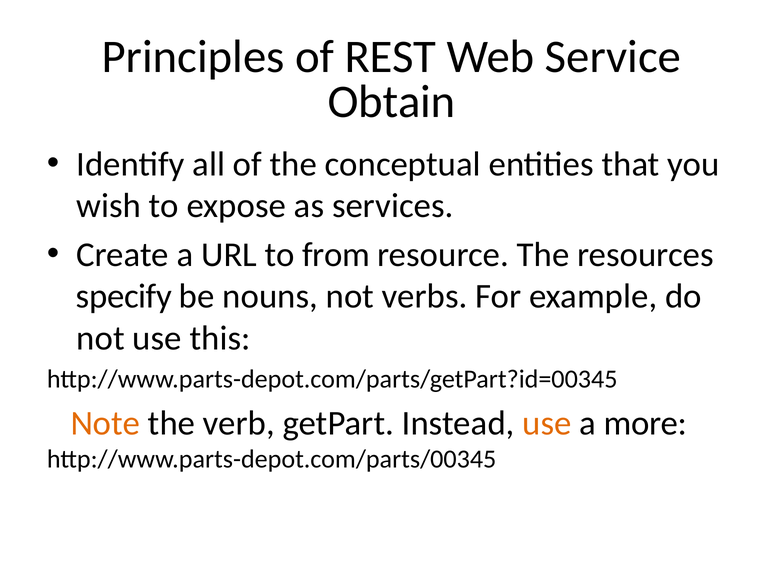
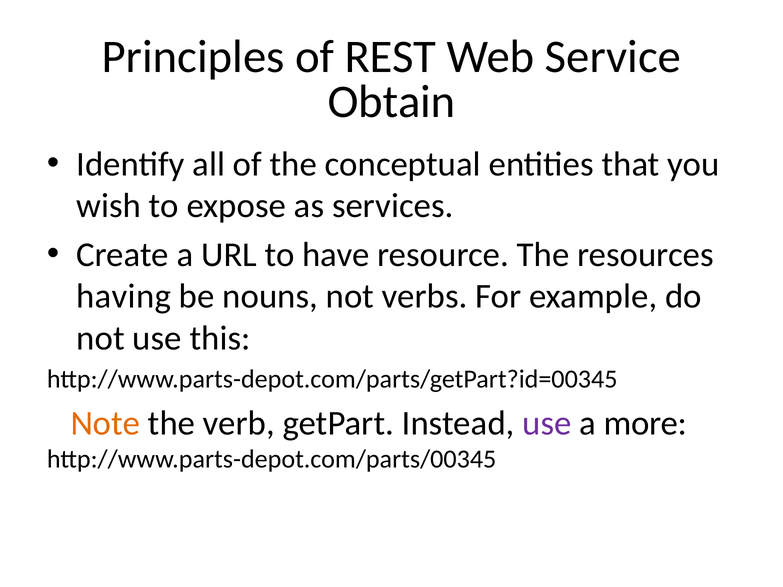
from: from -> have
specify: specify -> having
use at (547, 424) colour: orange -> purple
